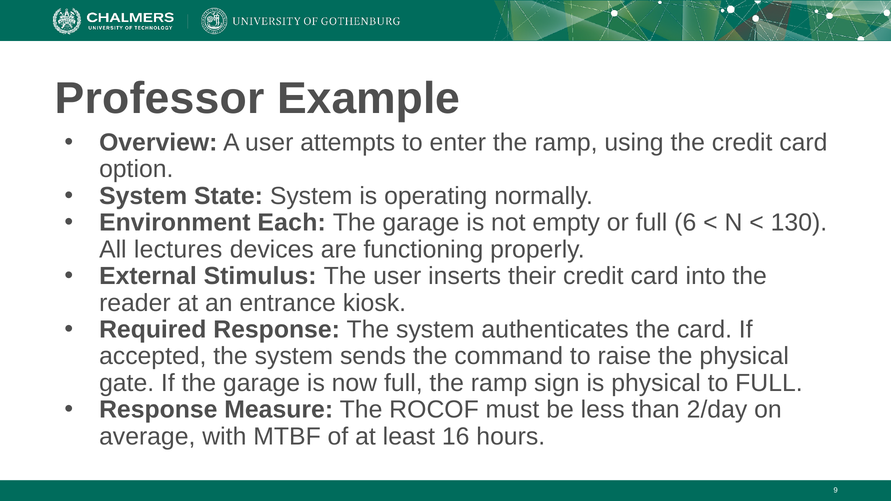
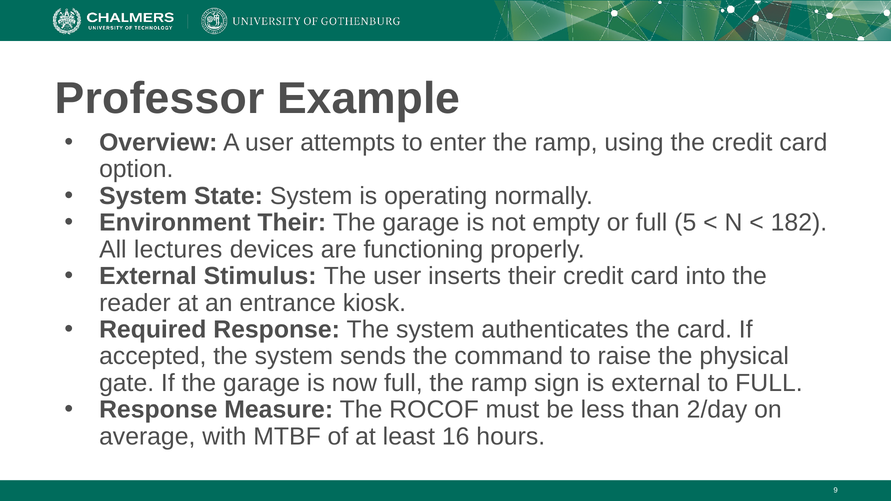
Environment Each: Each -> Their
6: 6 -> 5
130: 130 -> 182
is physical: physical -> external
